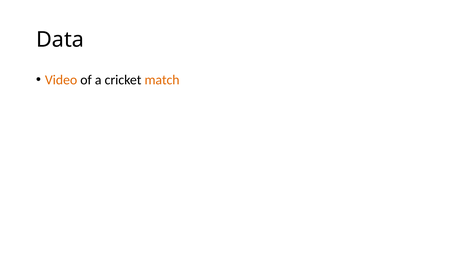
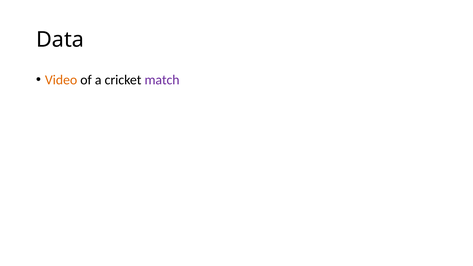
match colour: orange -> purple
